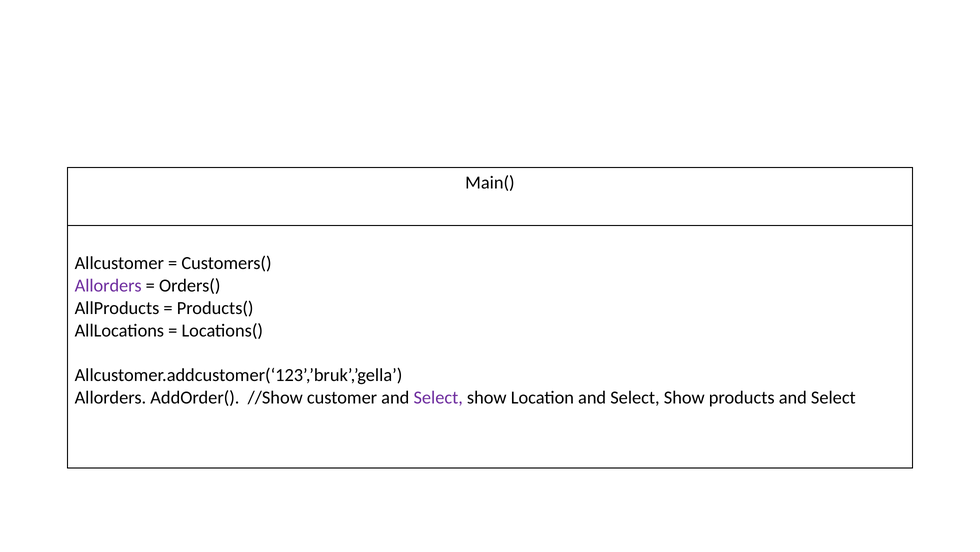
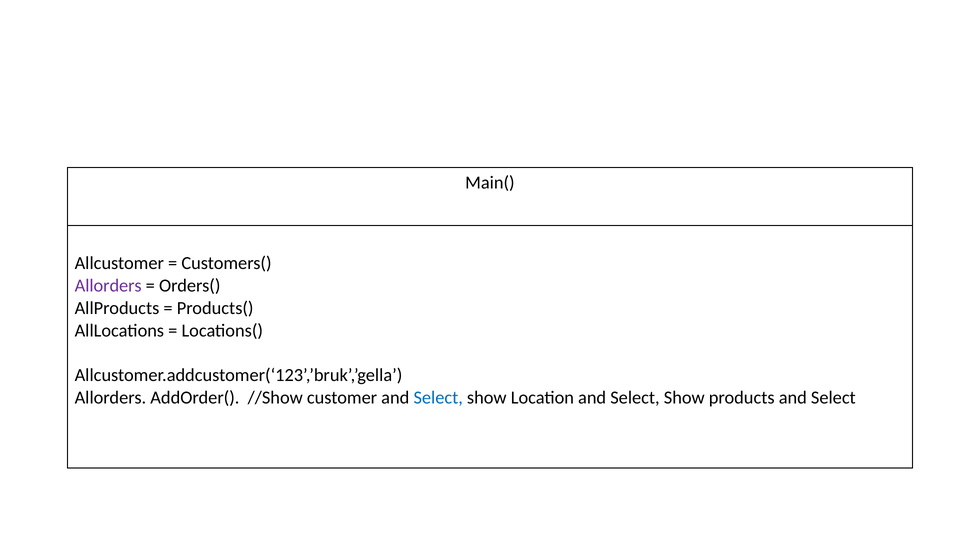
Select at (438, 397) colour: purple -> blue
